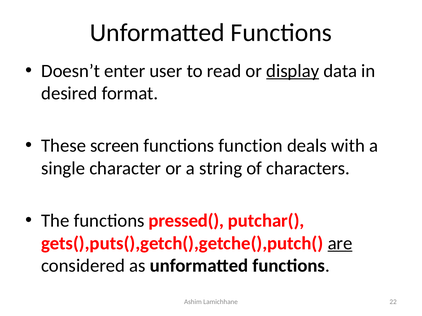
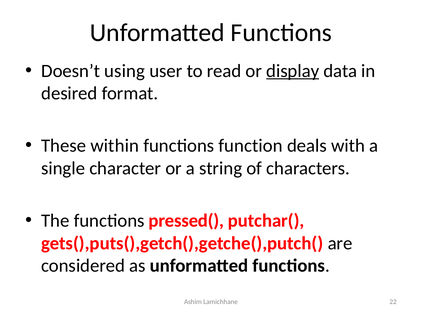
enter: enter -> using
screen: screen -> within
are underline: present -> none
